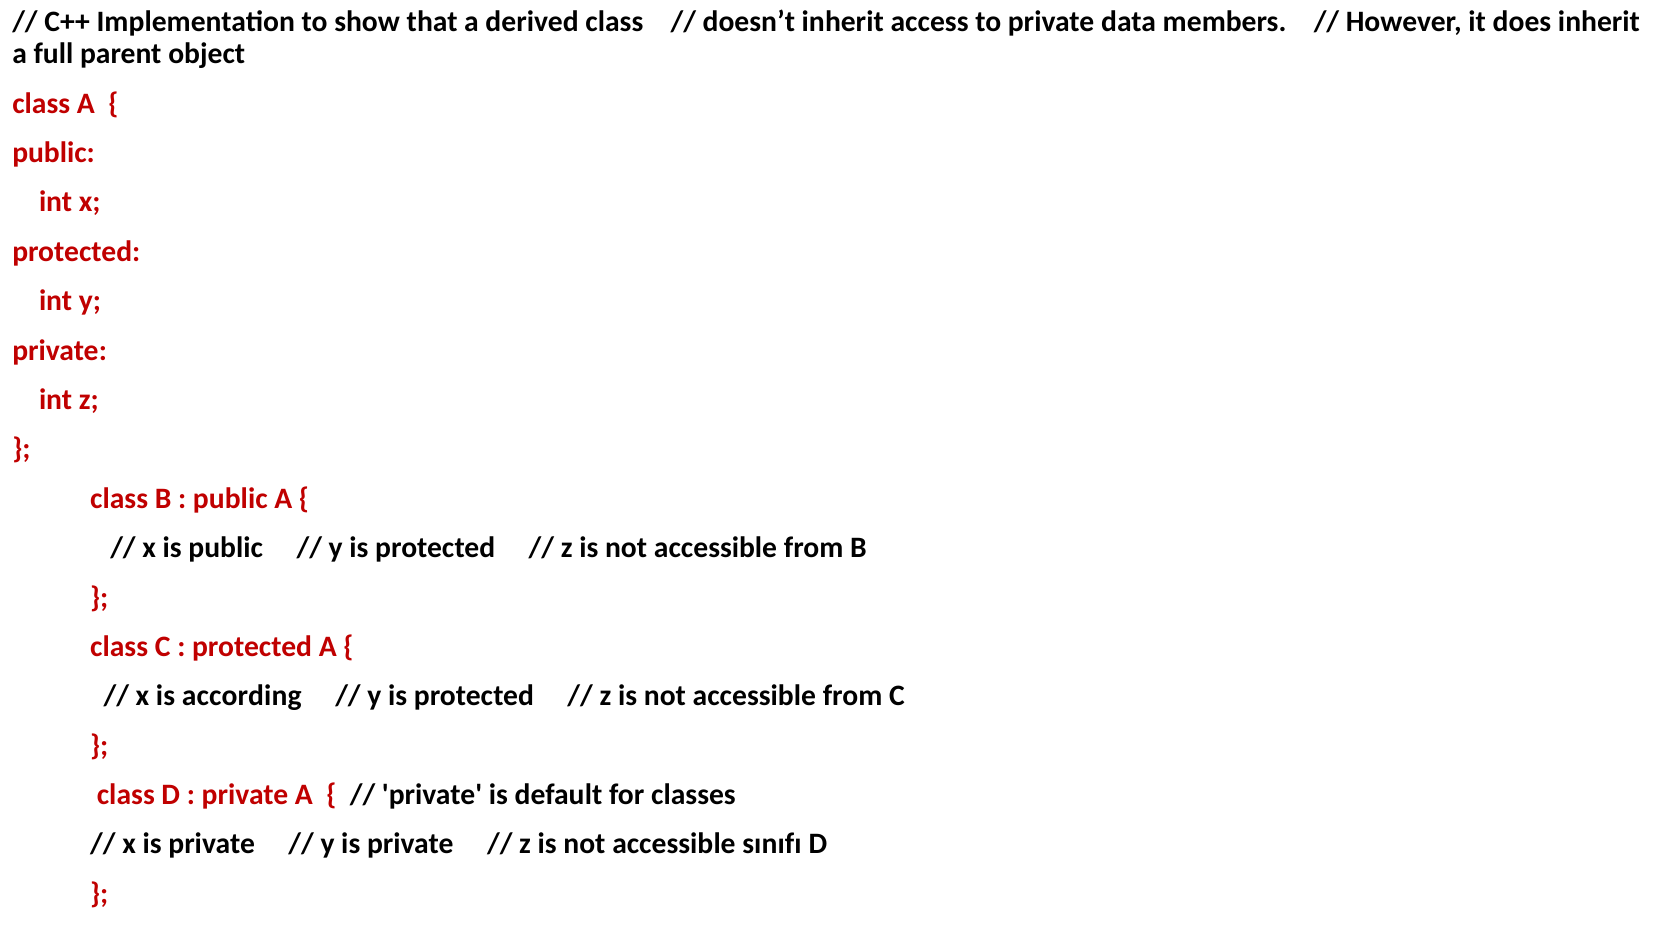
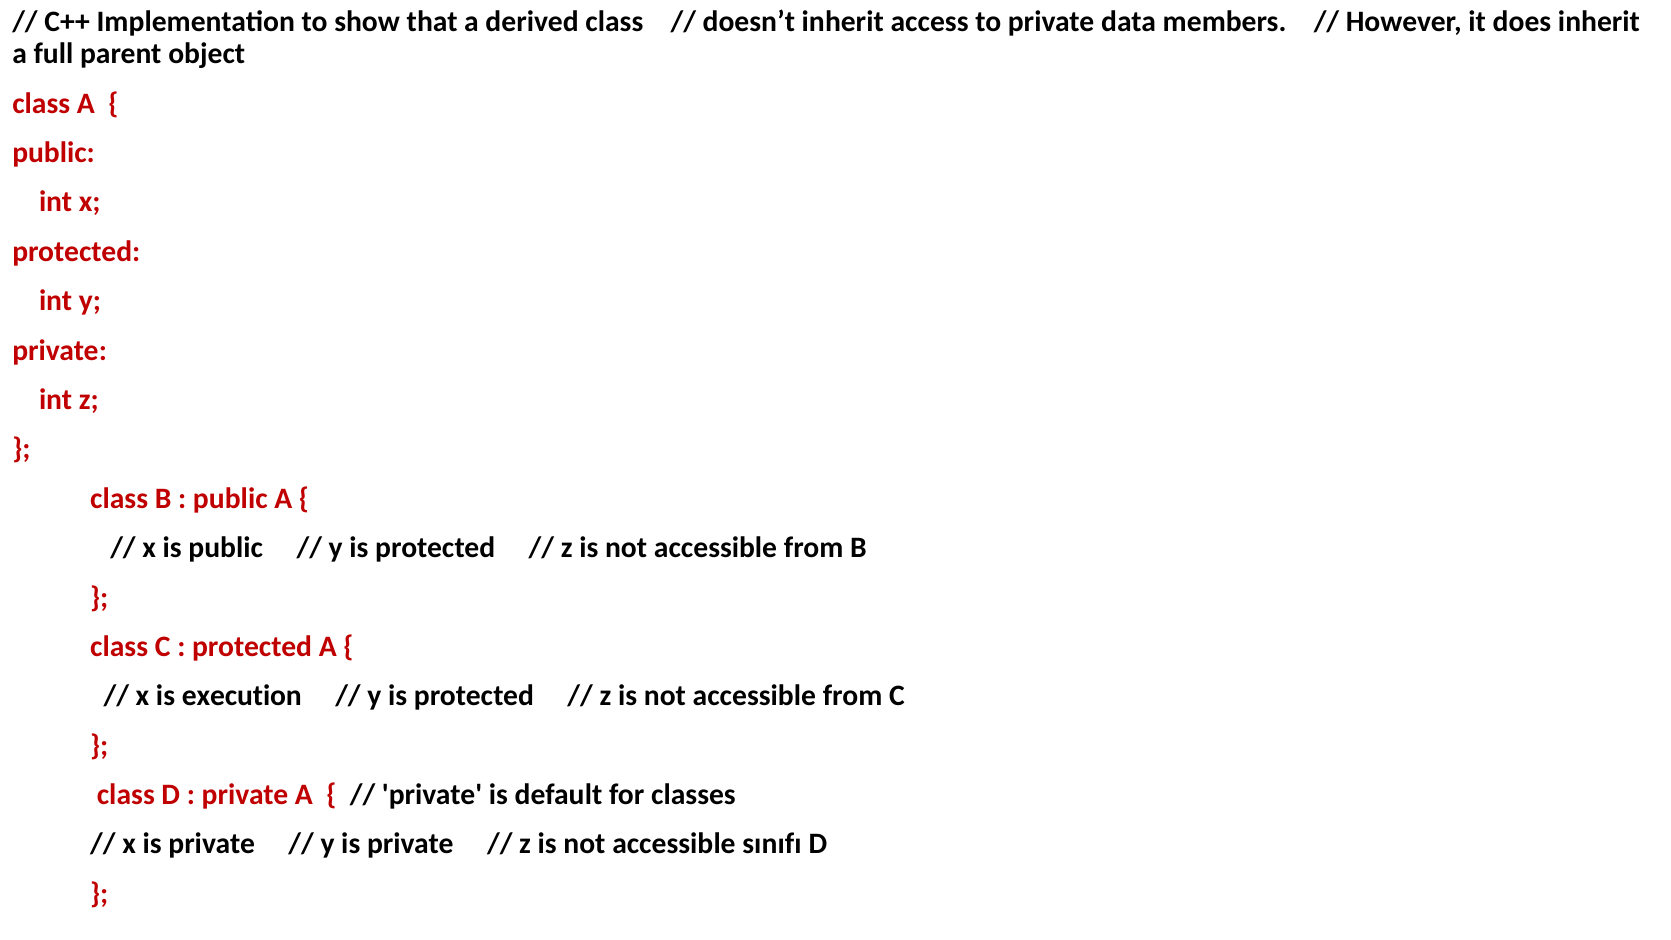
according: according -> execution
